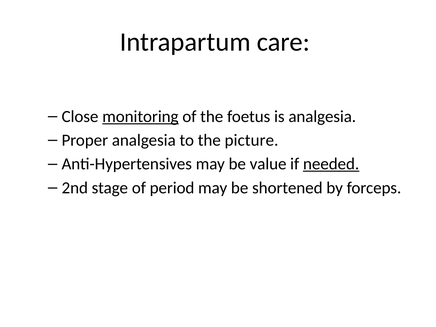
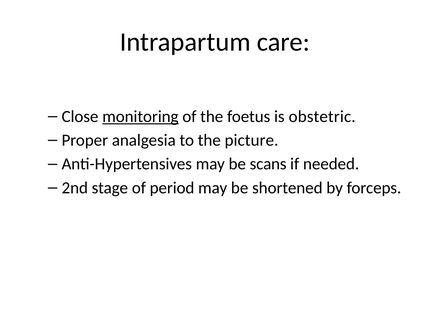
is analgesia: analgesia -> obstetric
value: value -> scans
needed underline: present -> none
